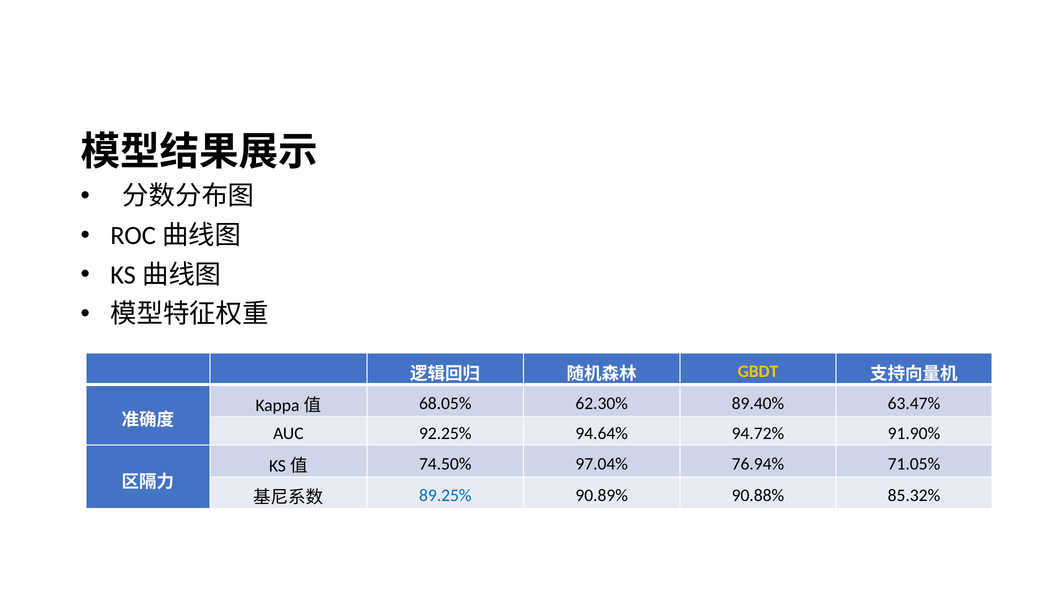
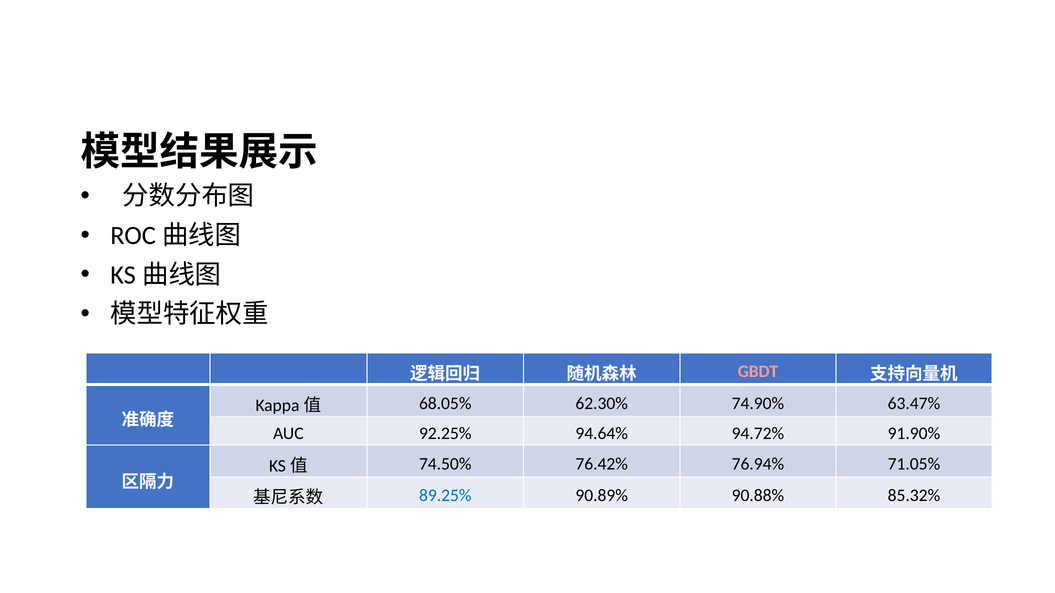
GBDT colour: yellow -> pink
89.40%: 89.40% -> 74.90%
97.04%: 97.04% -> 76.42%
